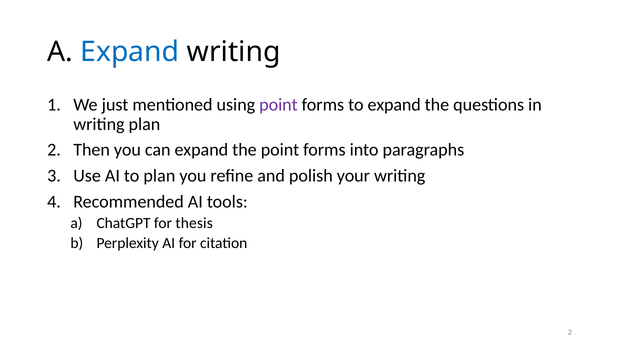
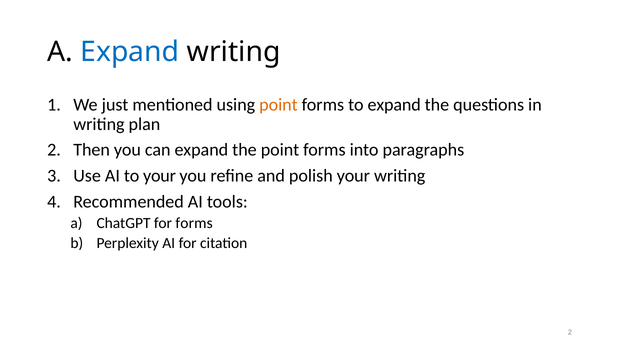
point at (278, 105) colour: purple -> orange
to plan: plan -> your
for thesis: thesis -> forms
